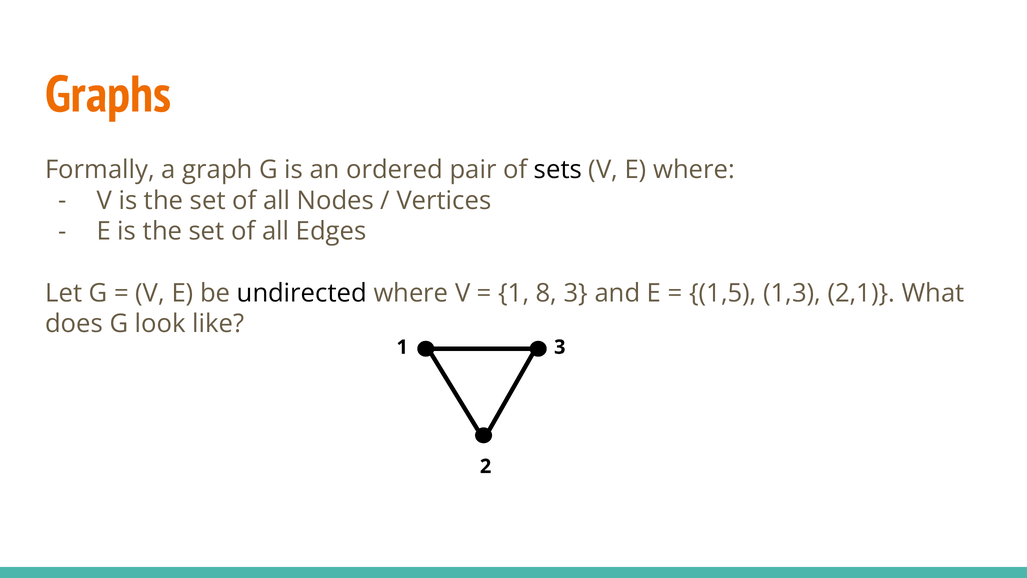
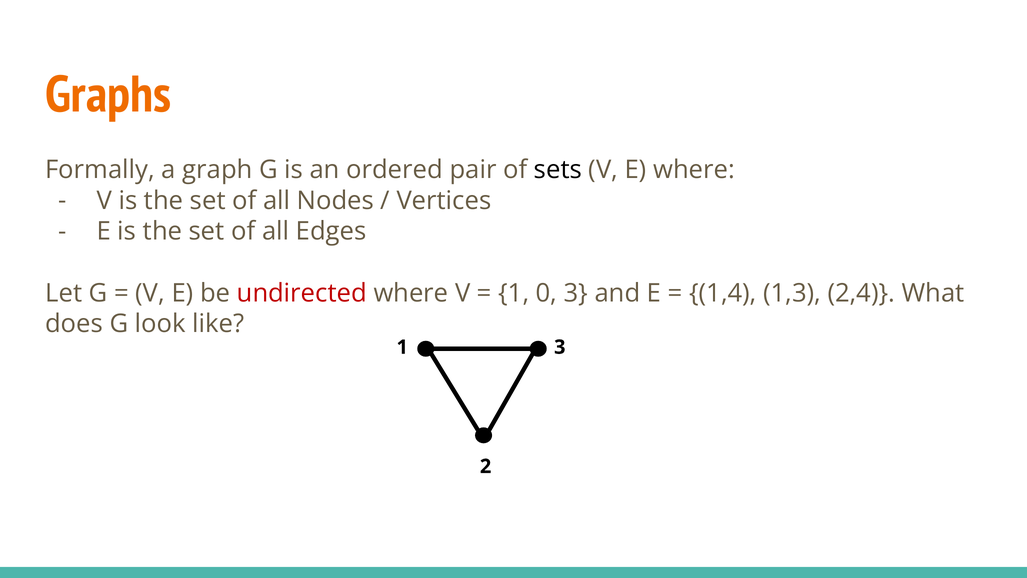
undirected colour: black -> red
8: 8 -> 0
1,5: 1,5 -> 1,4
2,1: 2,1 -> 2,4
